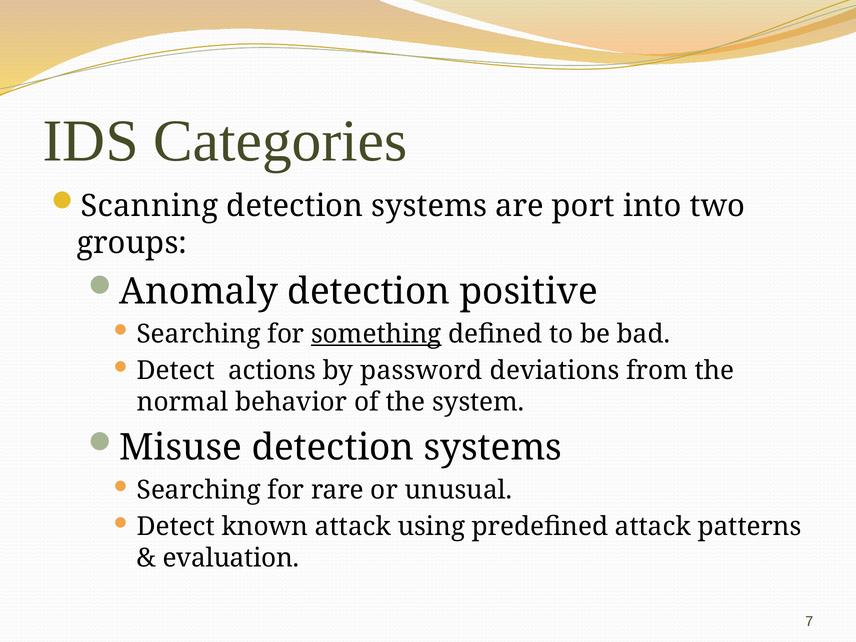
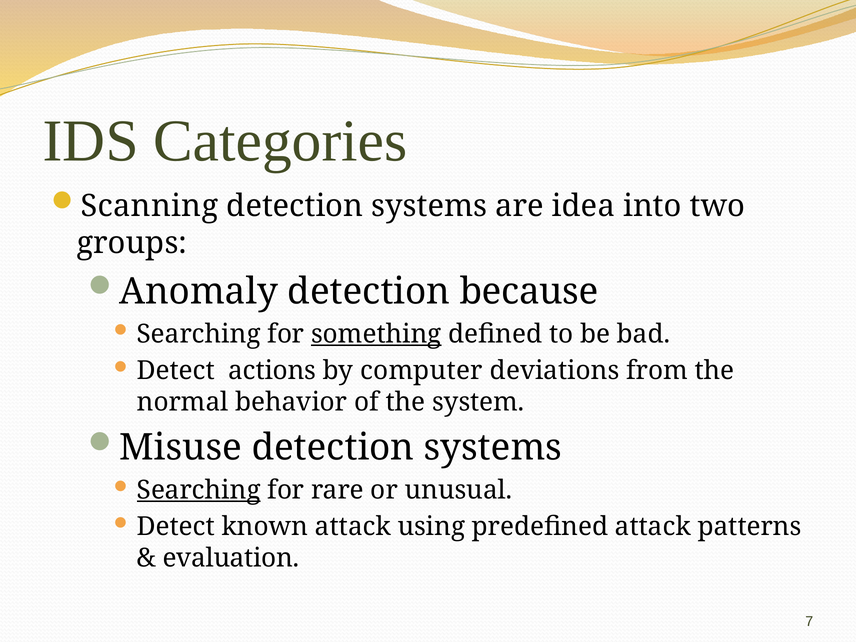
port: port -> idea
positive: positive -> because
password: password -> computer
Searching at (199, 490) underline: none -> present
